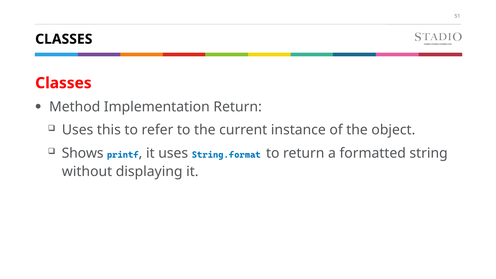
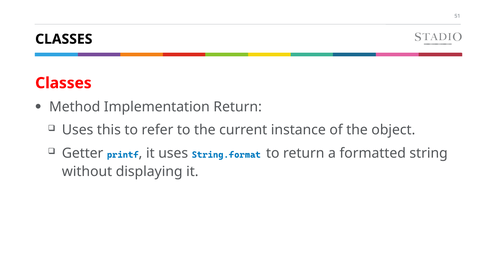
Shows: Shows -> Getter
